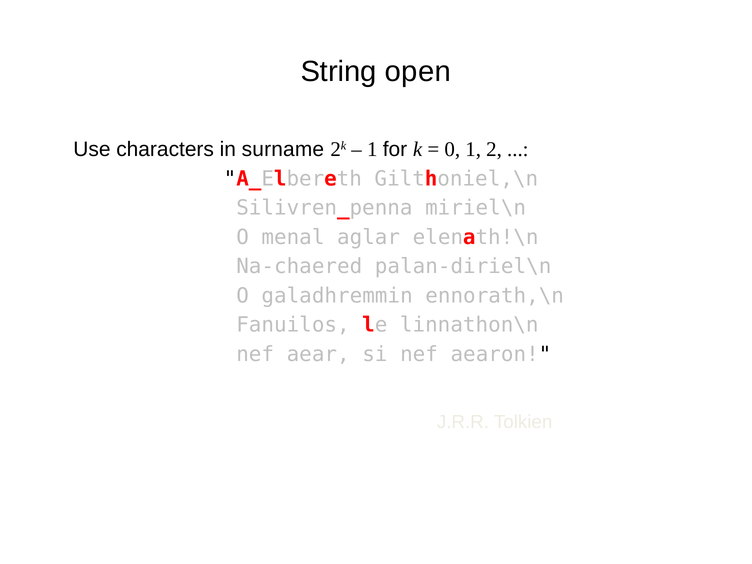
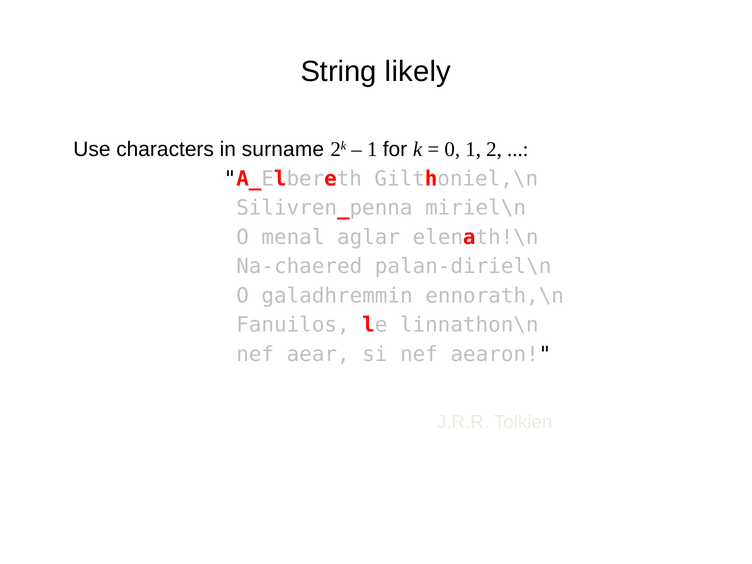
open: open -> likely
